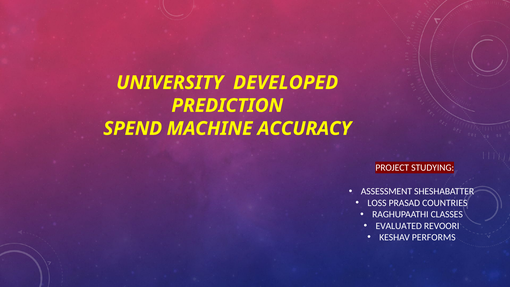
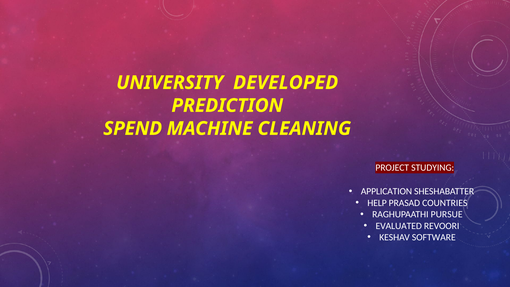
ACCURACY: ACCURACY -> CLEANING
ASSESSMENT: ASSESSMENT -> APPLICATION
LOSS: LOSS -> HELP
CLASSES: CLASSES -> PURSUE
PERFORMS: PERFORMS -> SOFTWARE
